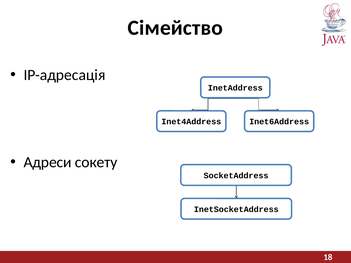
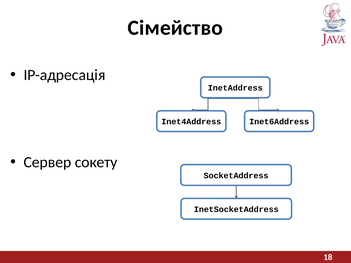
Адреси: Адреси -> Сервер
